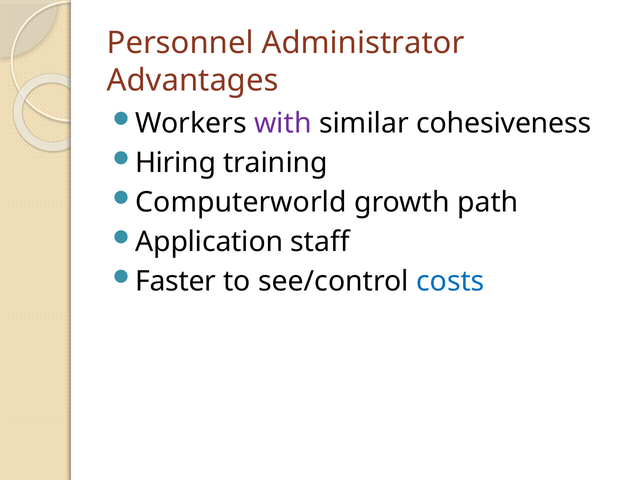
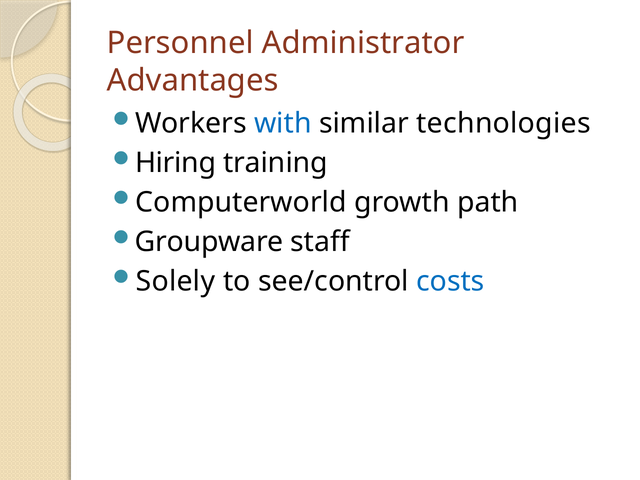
with colour: purple -> blue
cohesiveness: cohesiveness -> technologies
Application: Application -> Groupware
Faster: Faster -> Solely
